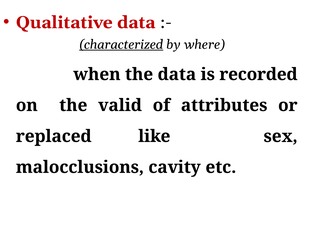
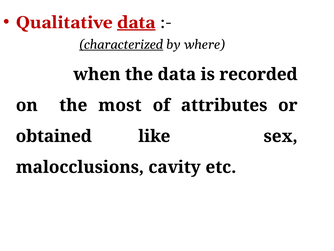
data at (136, 22) underline: none -> present
valid: valid -> most
replaced: replaced -> obtained
